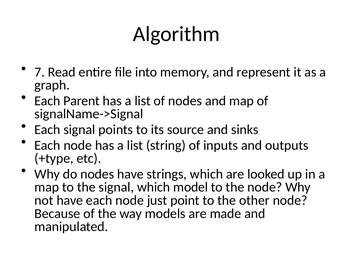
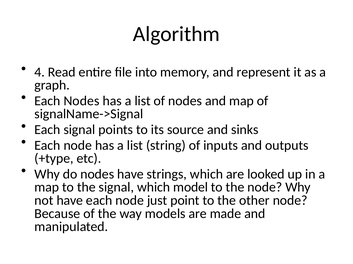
7: 7 -> 4
Each Parent: Parent -> Nodes
